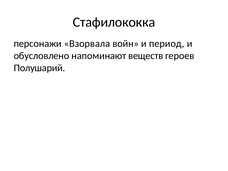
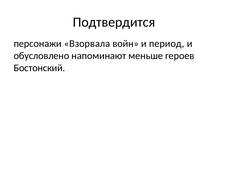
Стафилококка: Стафилококка -> Подтвердится
веществ: веществ -> меньше
Полушарий: Полушарий -> Бостонский
